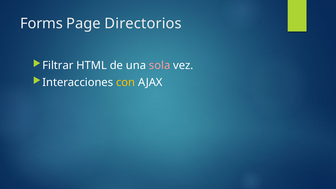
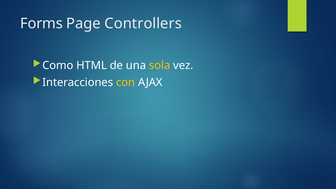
Directorios: Directorios -> Controllers
Filtrar: Filtrar -> Como
sola colour: pink -> yellow
